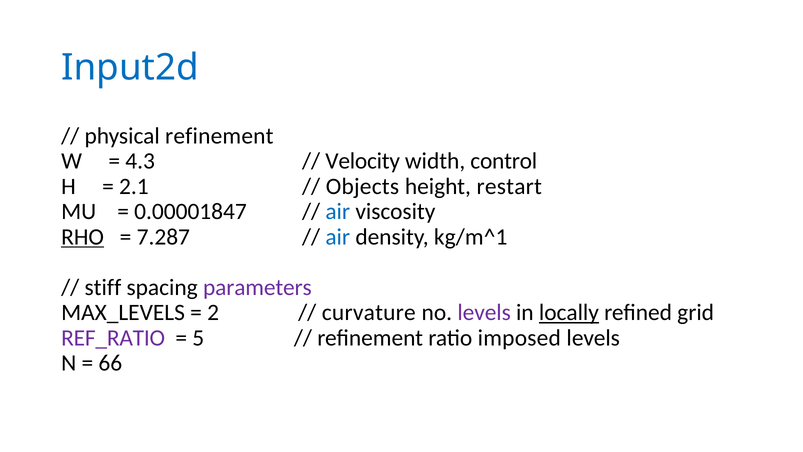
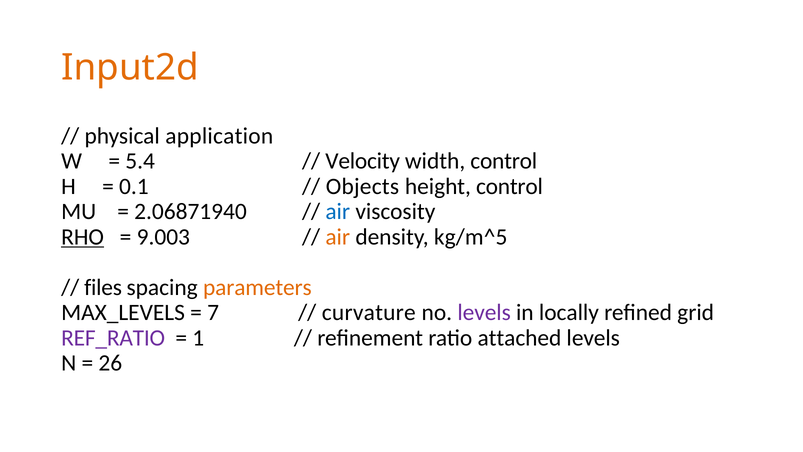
Input2d colour: blue -> orange
physical refinement: refinement -> application
4.3: 4.3 -> 5.4
2.1: 2.1 -> 0.1
height restart: restart -> control
0.00001847: 0.00001847 -> 2.06871940
7.287: 7.287 -> 9.003
air at (338, 237) colour: blue -> orange
kg/m^1: kg/m^1 -> kg/m^5
stiff: stiff -> files
parameters colour: purple -> orange
2: 2 -> 7
locally underline: present -> none
5: 5 -> 1
imposed: imposed -> attached
66: 66 -> 26
